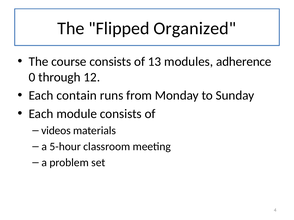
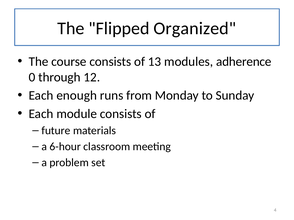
contain: contain -> enough
videos: videos -> future
5-hour: 5-hour -> 6-hour
